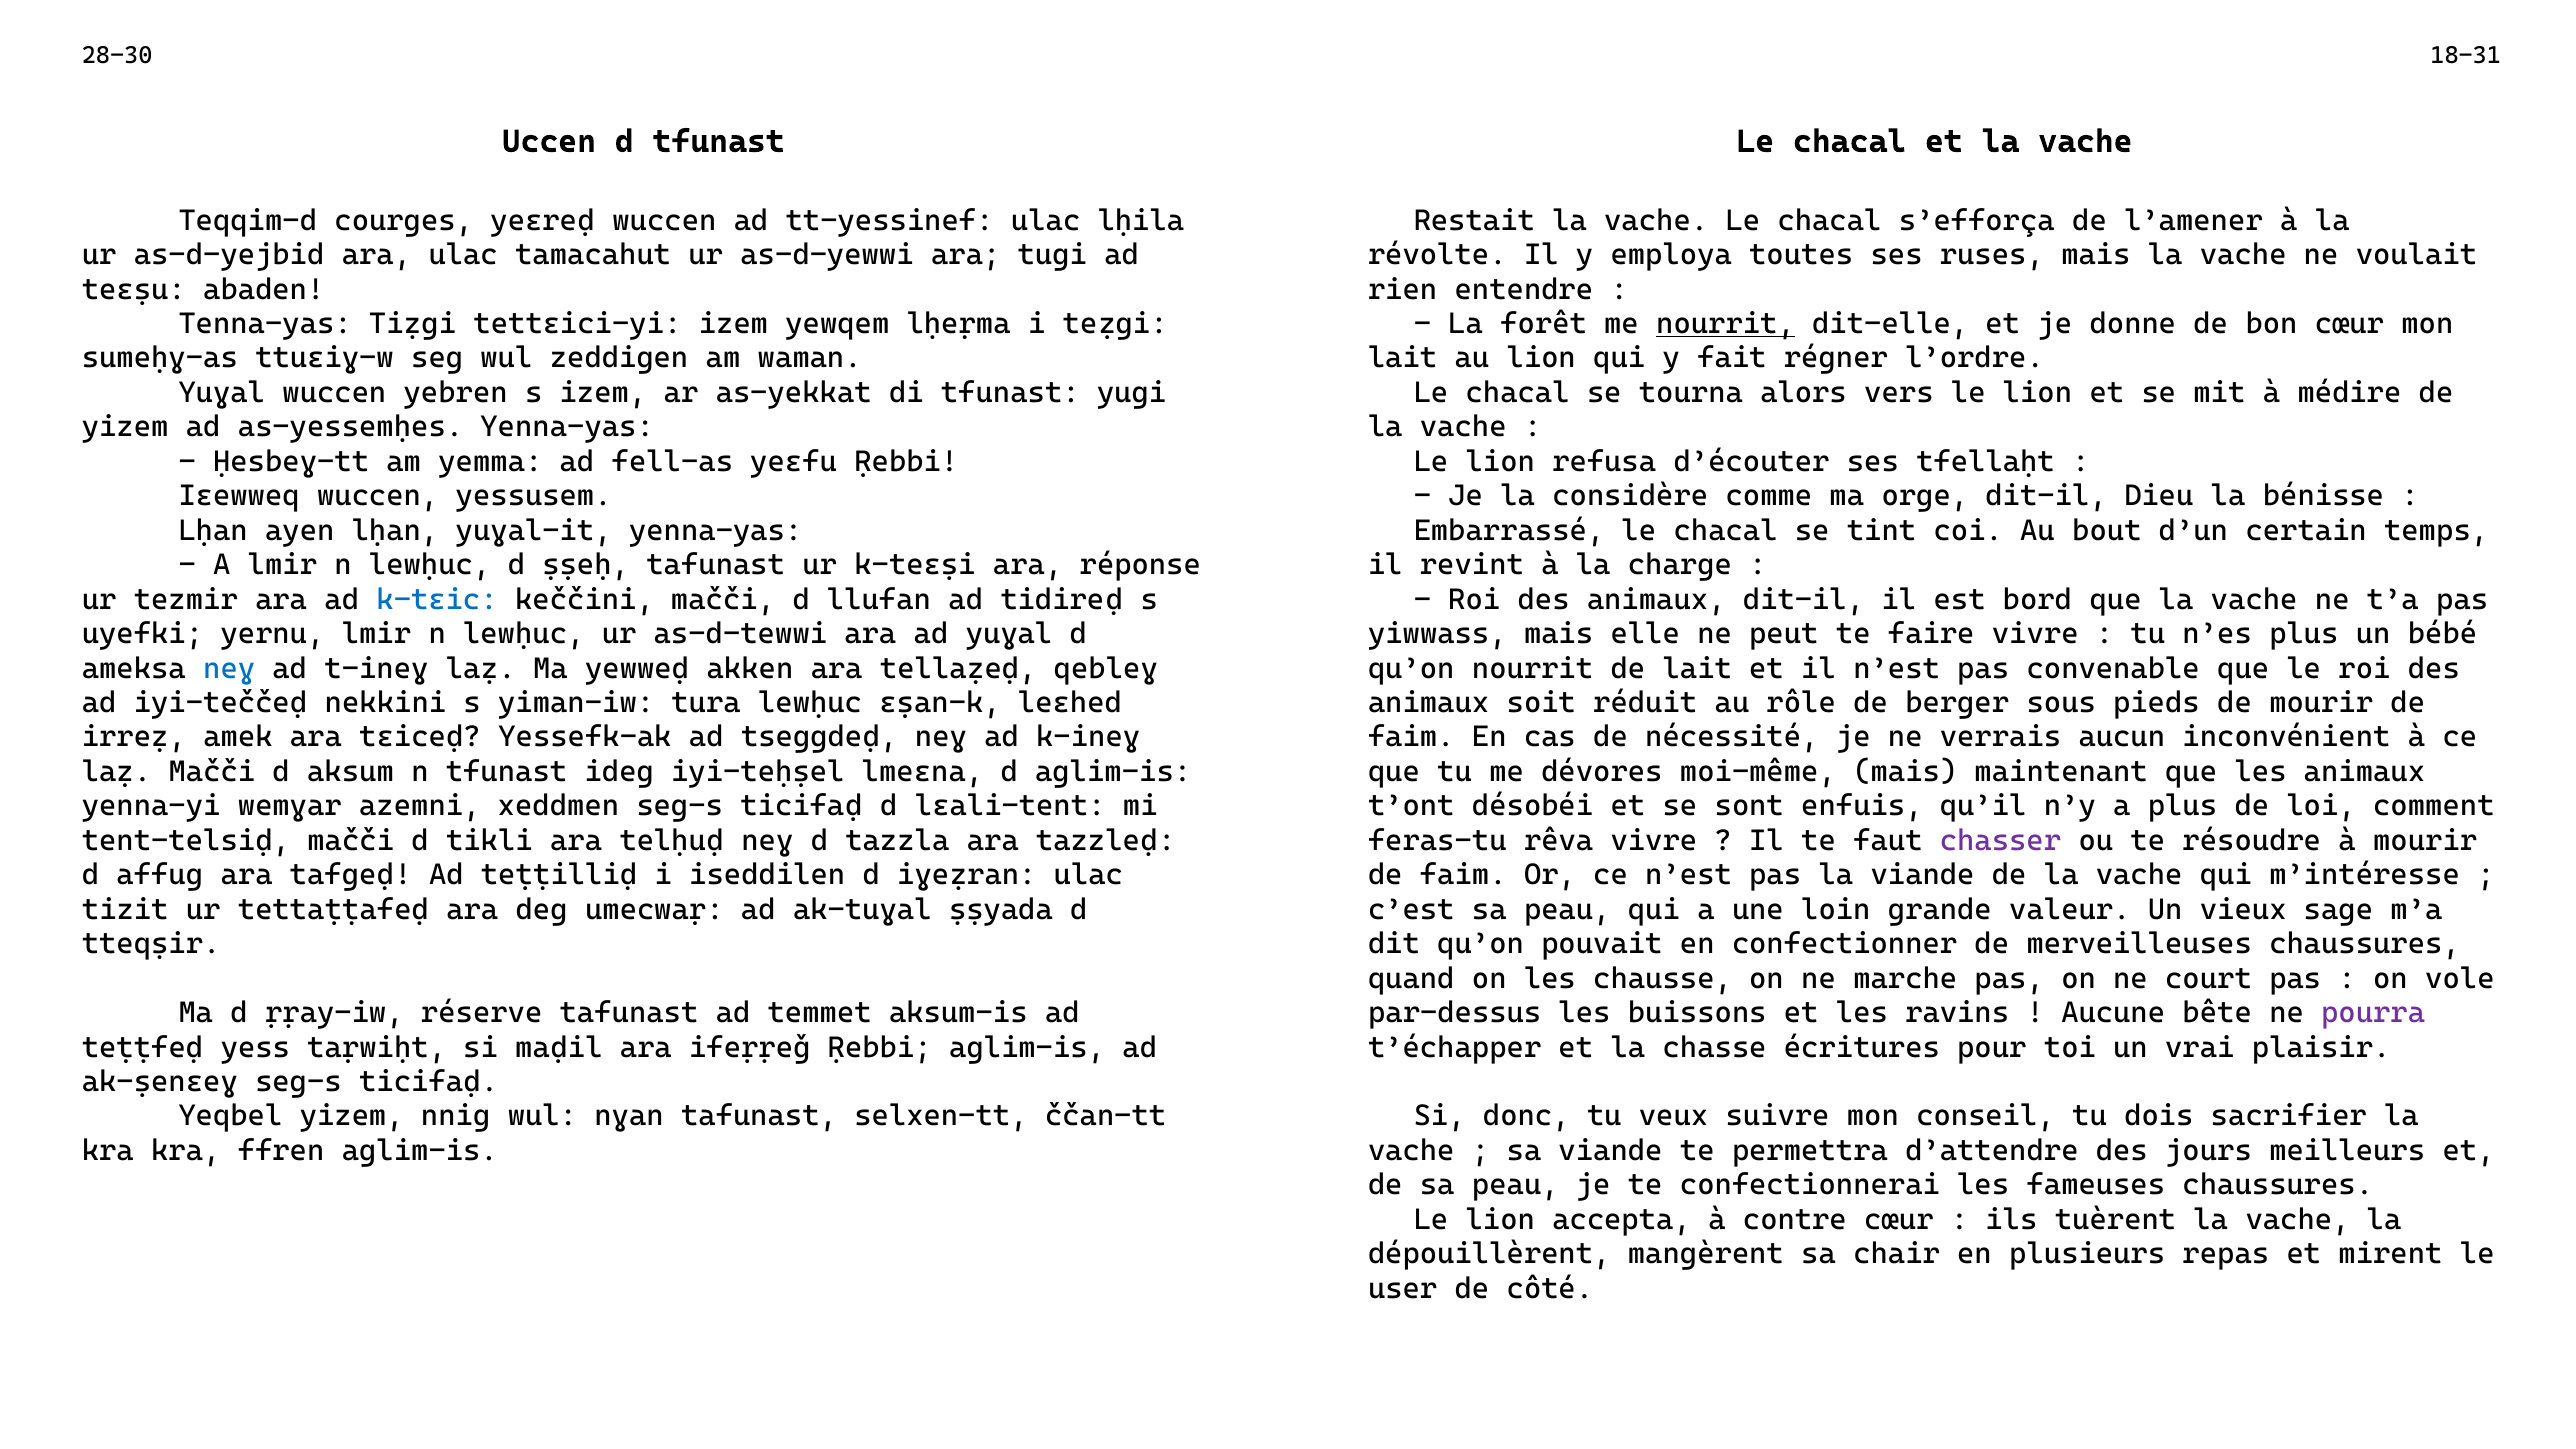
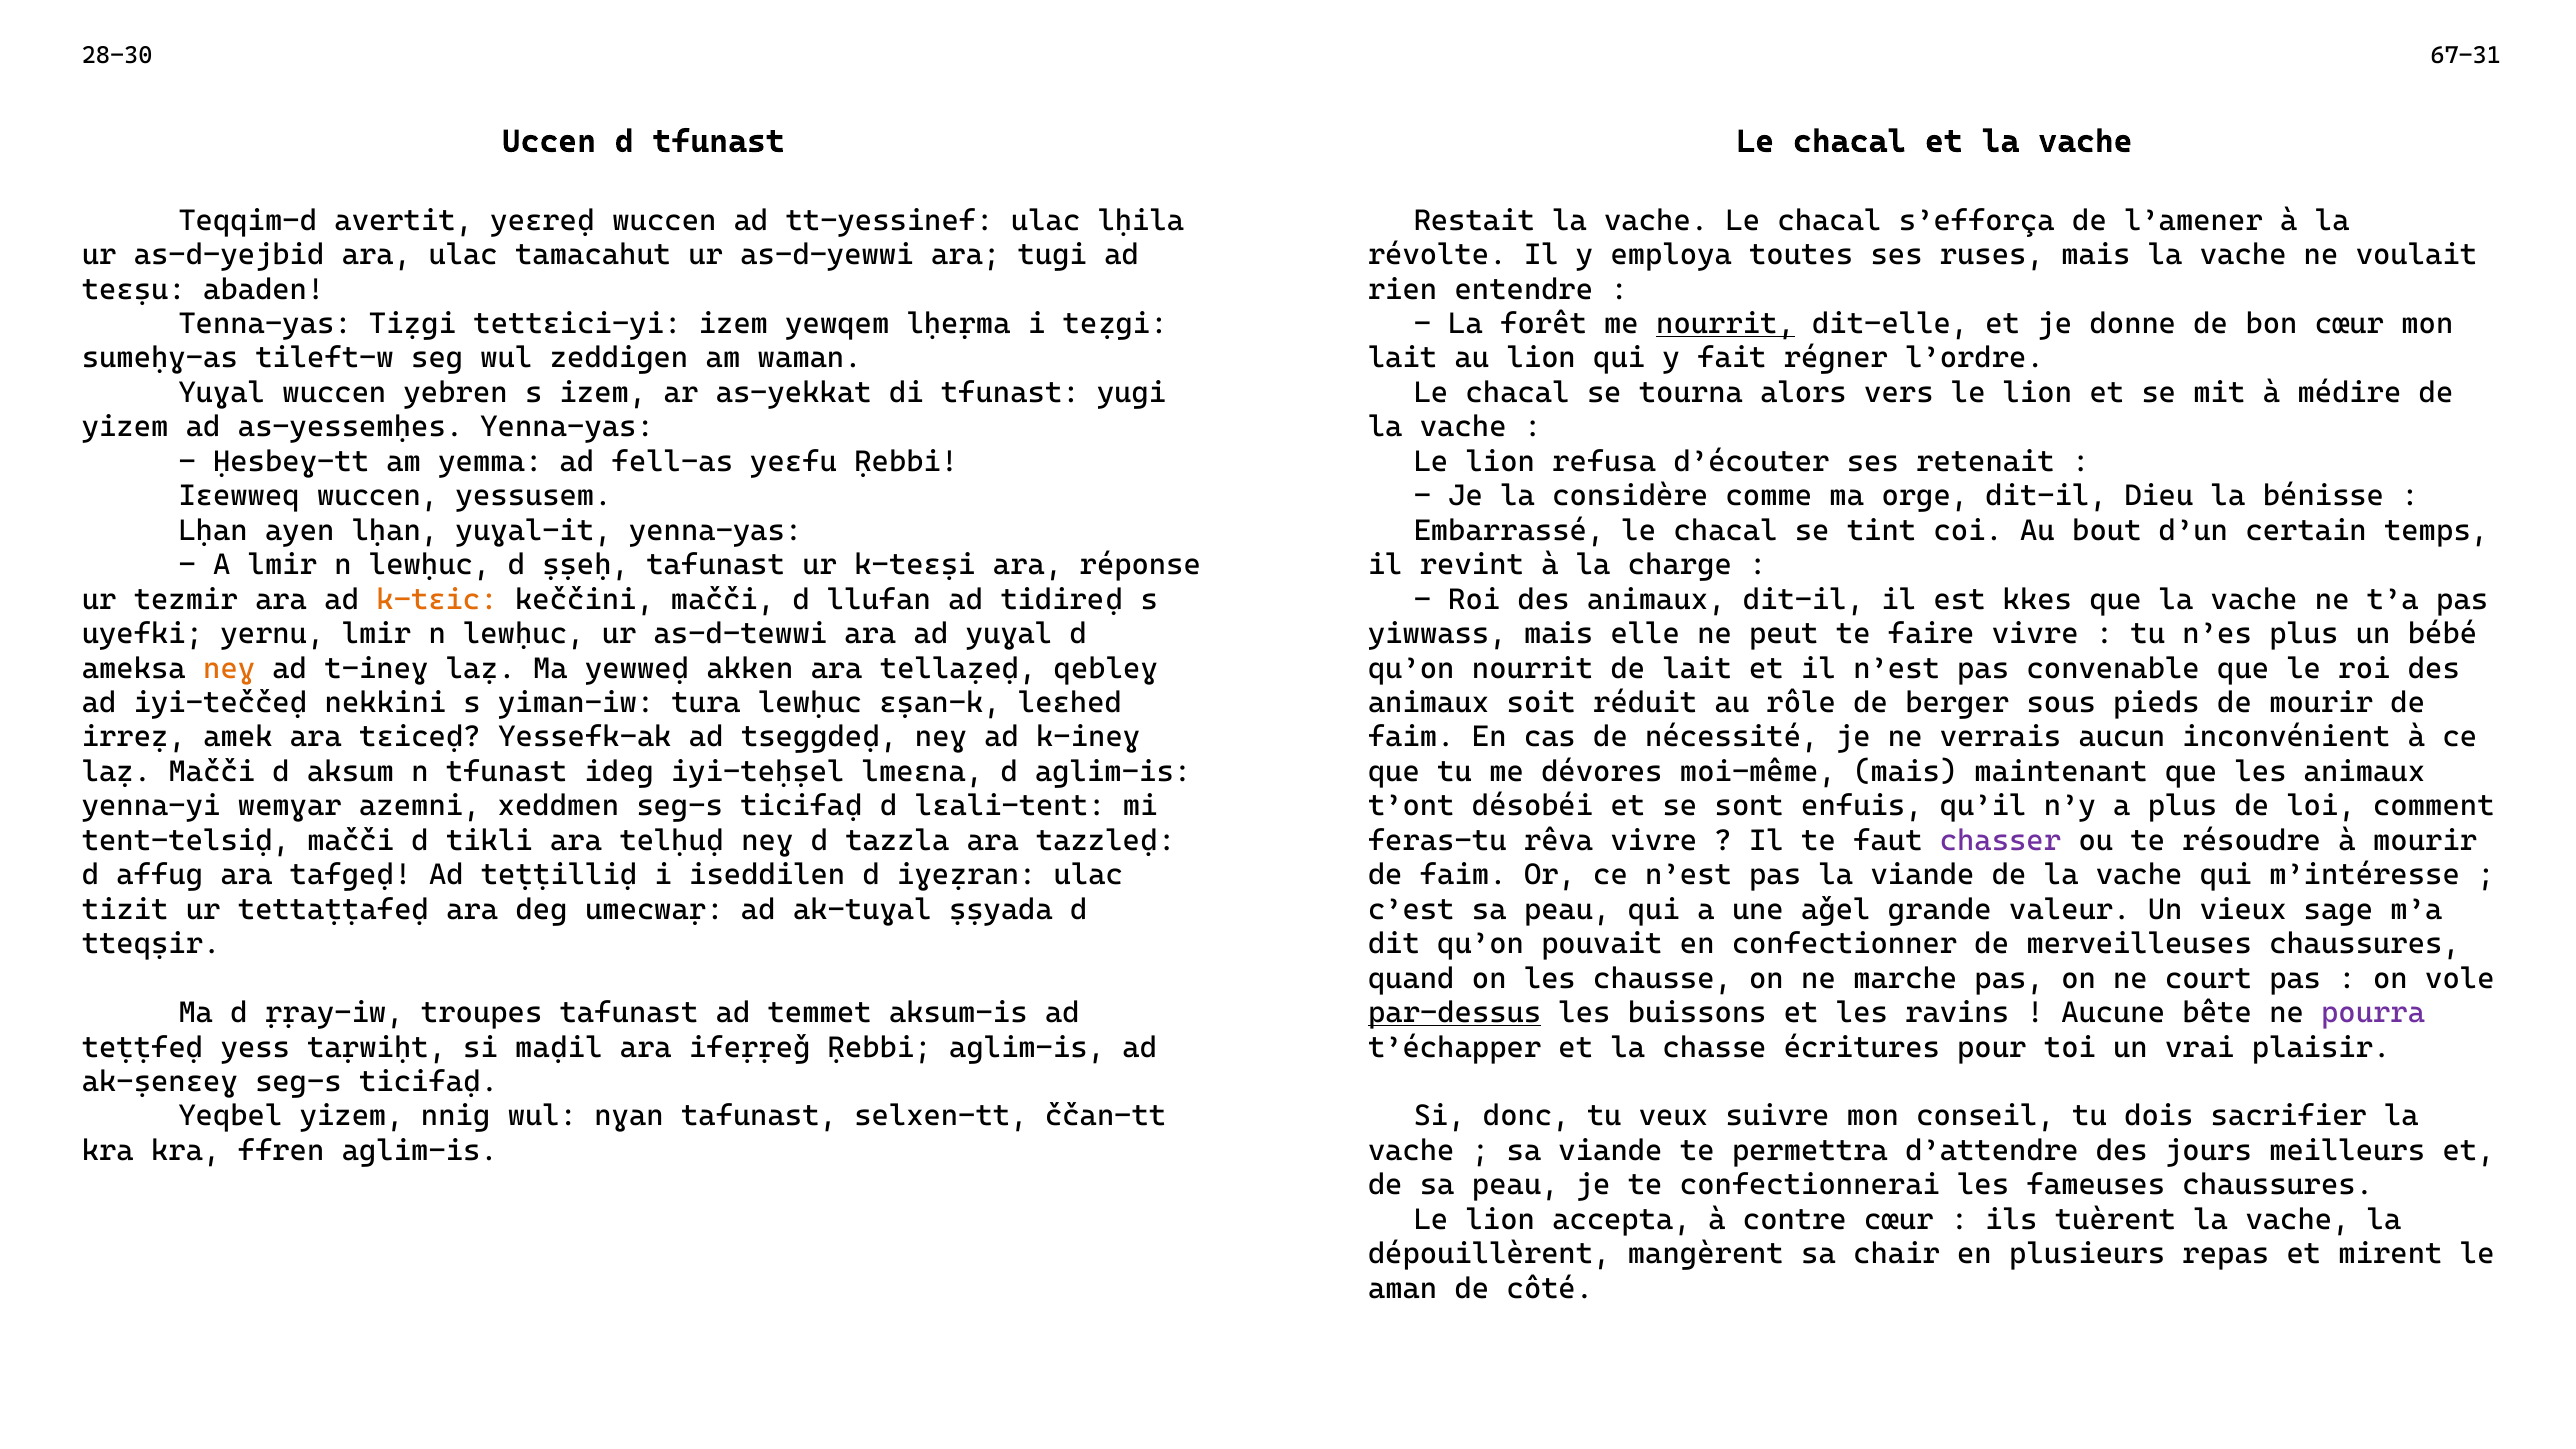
18-31: 18-31 -> 67-31
courges: courges -> avertit
ttuɛiɣ-w: ttuɛiɣ-w -> tileft-w
tfellaḥt: tfellaḥt -> retenait
k-tɛic colour: blue -> orange
bord: bord -> kkes
neɣ at (229, 668) colour: blue -> orange
loin: loin -> aǧel
réserve: réserve -> troupes
par-dessus underline: none -> present
user: user -> aman
